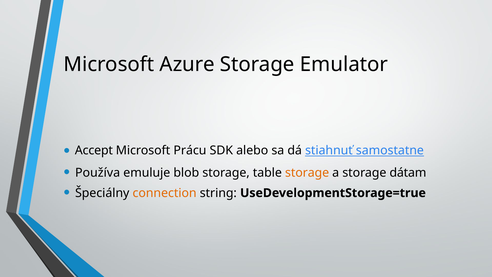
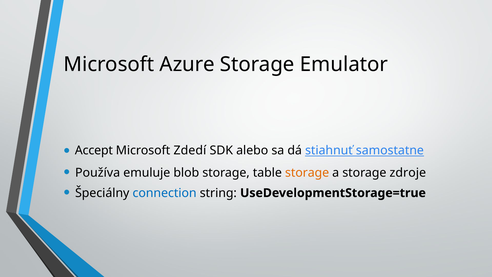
Prácu: Prácu -> Zdedí
dátam: dátam -> zdroje
connection colour: orange -> blue
